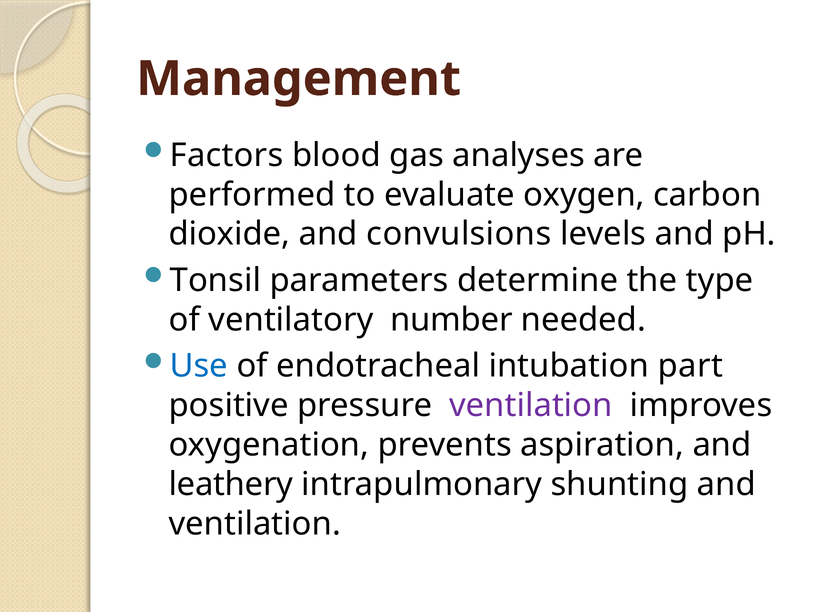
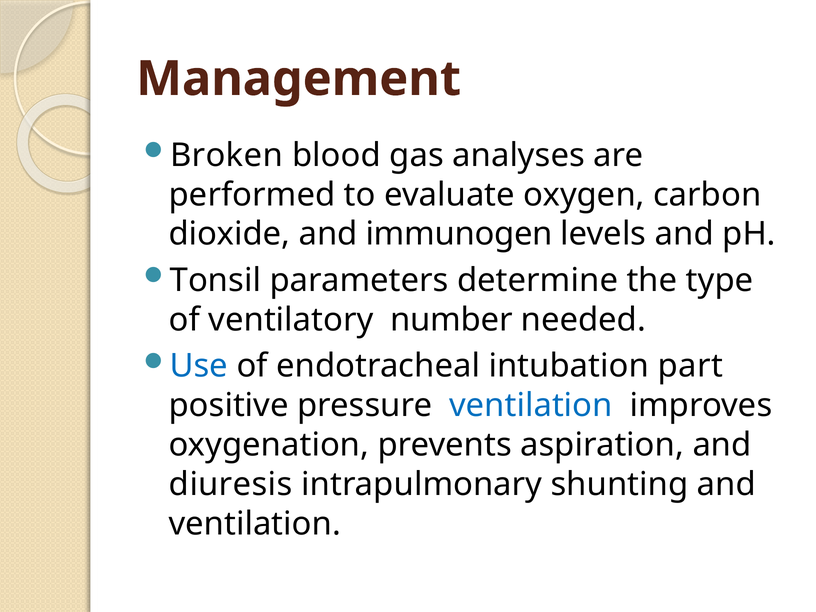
Factors: Factors -> Broken
convulsions: convulsions -> immunogen
ventilation at (531, 406) colour: purple -> blue
leathery: leathery -> diuresis
